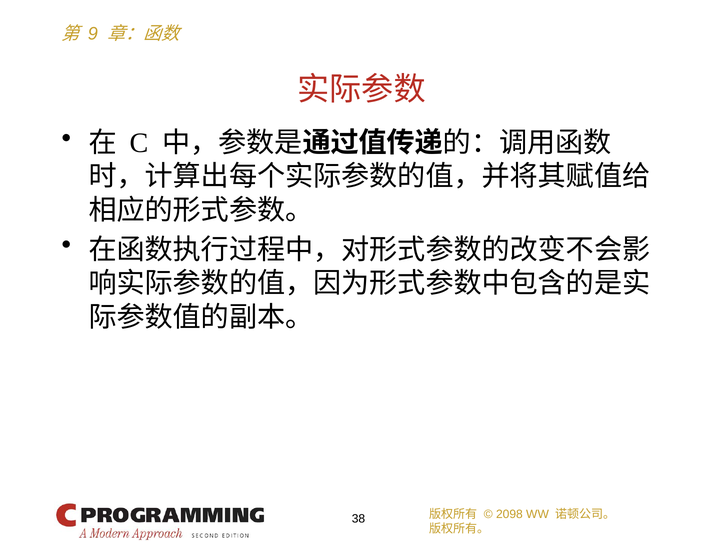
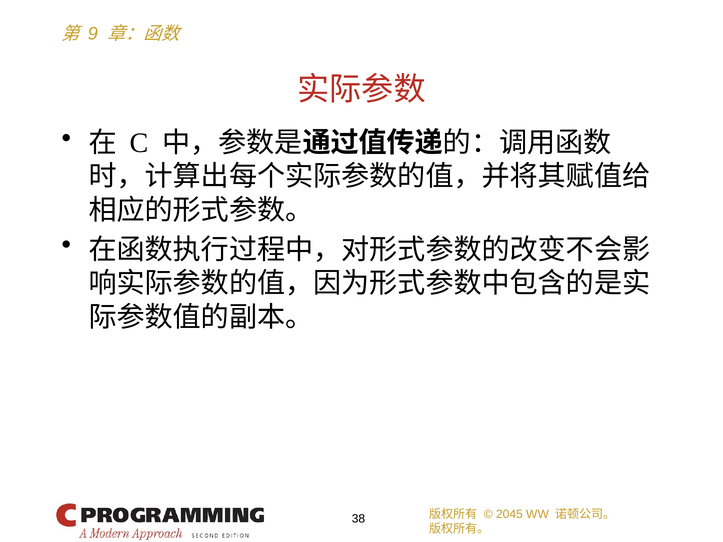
2098: 2098 -> 2045
